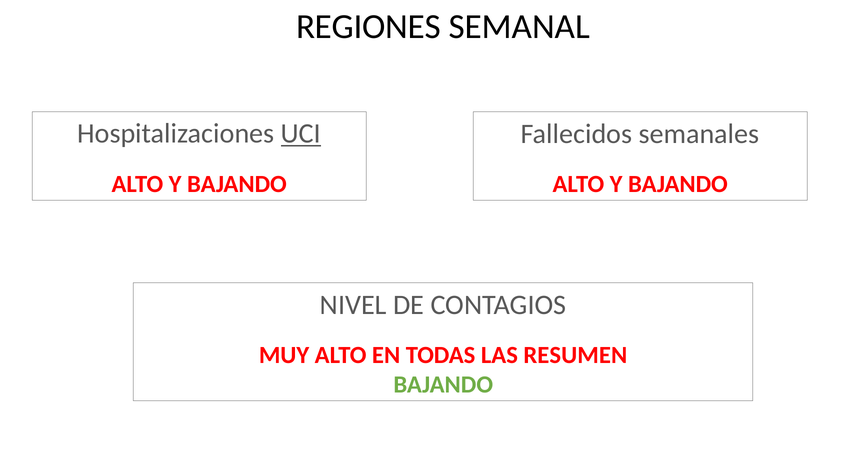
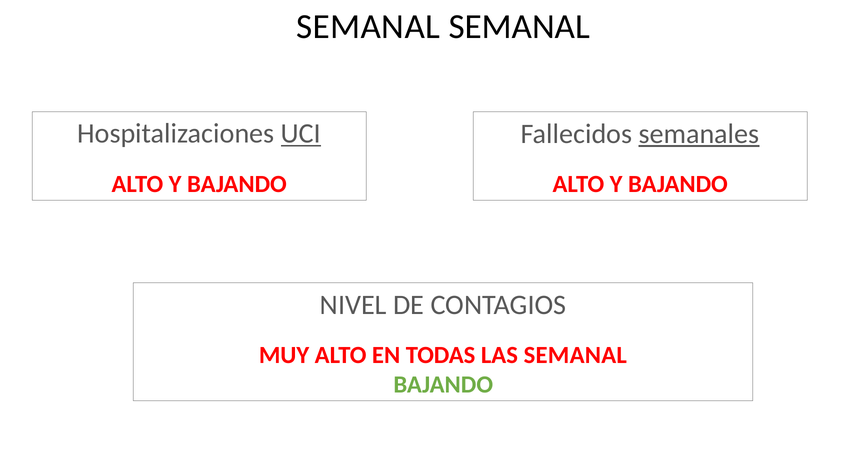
REGIONES at (368, 27): REGIONES -> SEMANAL
semanales underline: none -> present
LAS RESUMEN: RESUMEN -> SEMANAL
